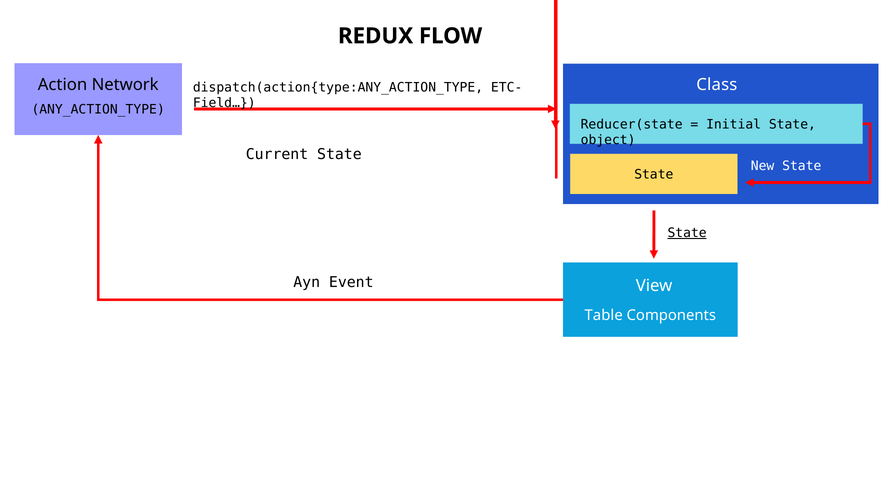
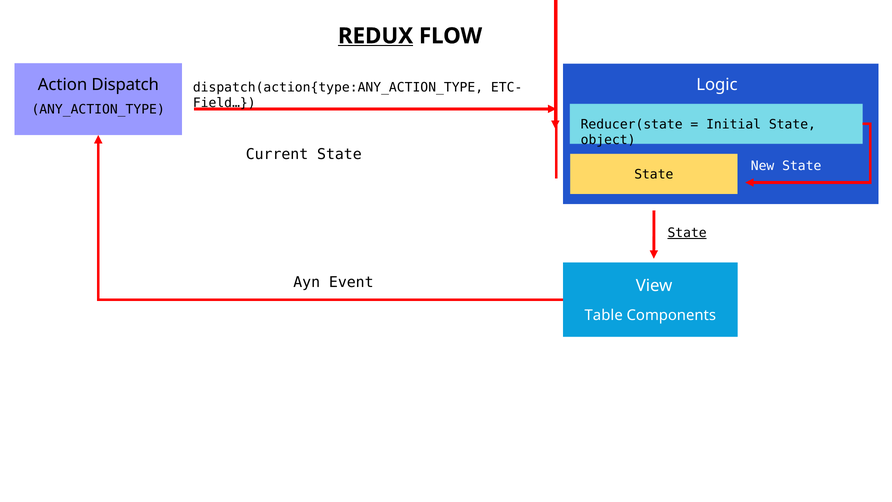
REDUX underline: none -> present
Network: Network -> Dispatch
Class: Class -> Logic
